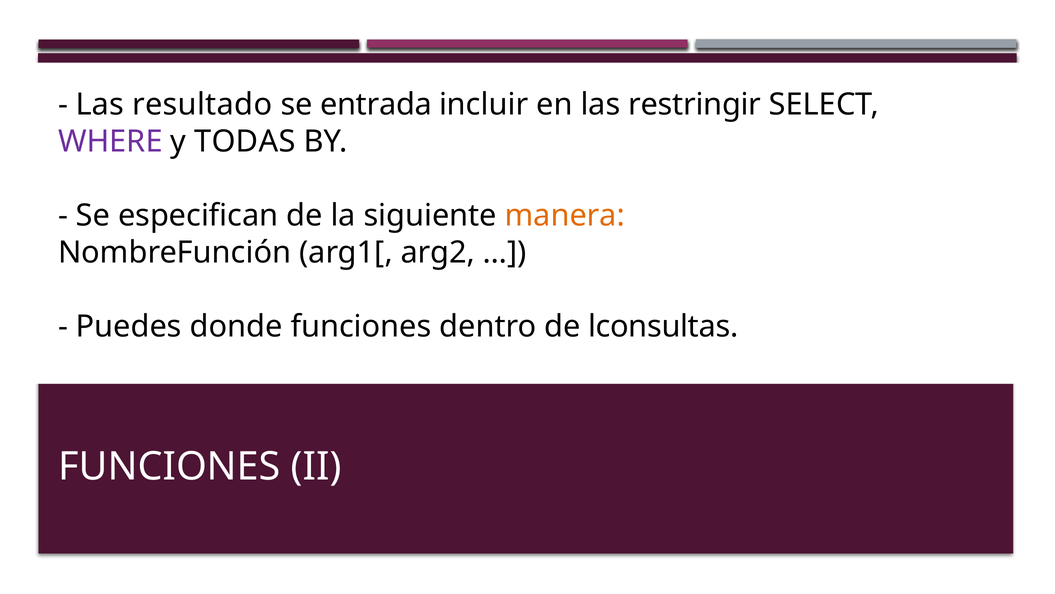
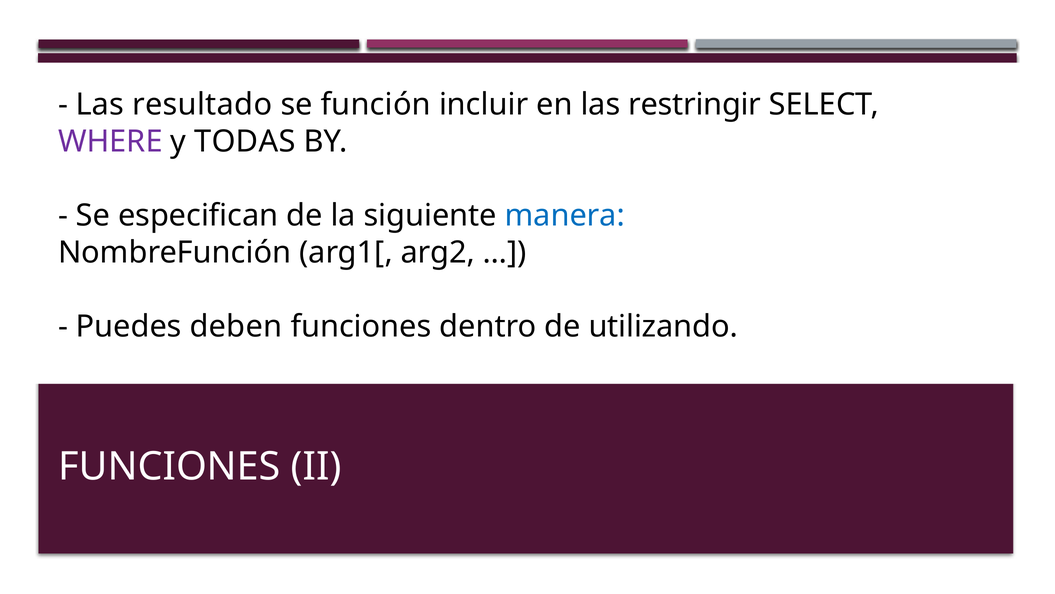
entrada: entrada -> función
manera colour: orange -> blue
donde: donde -> deben
lconsultas: lconsultas -> utilizando
